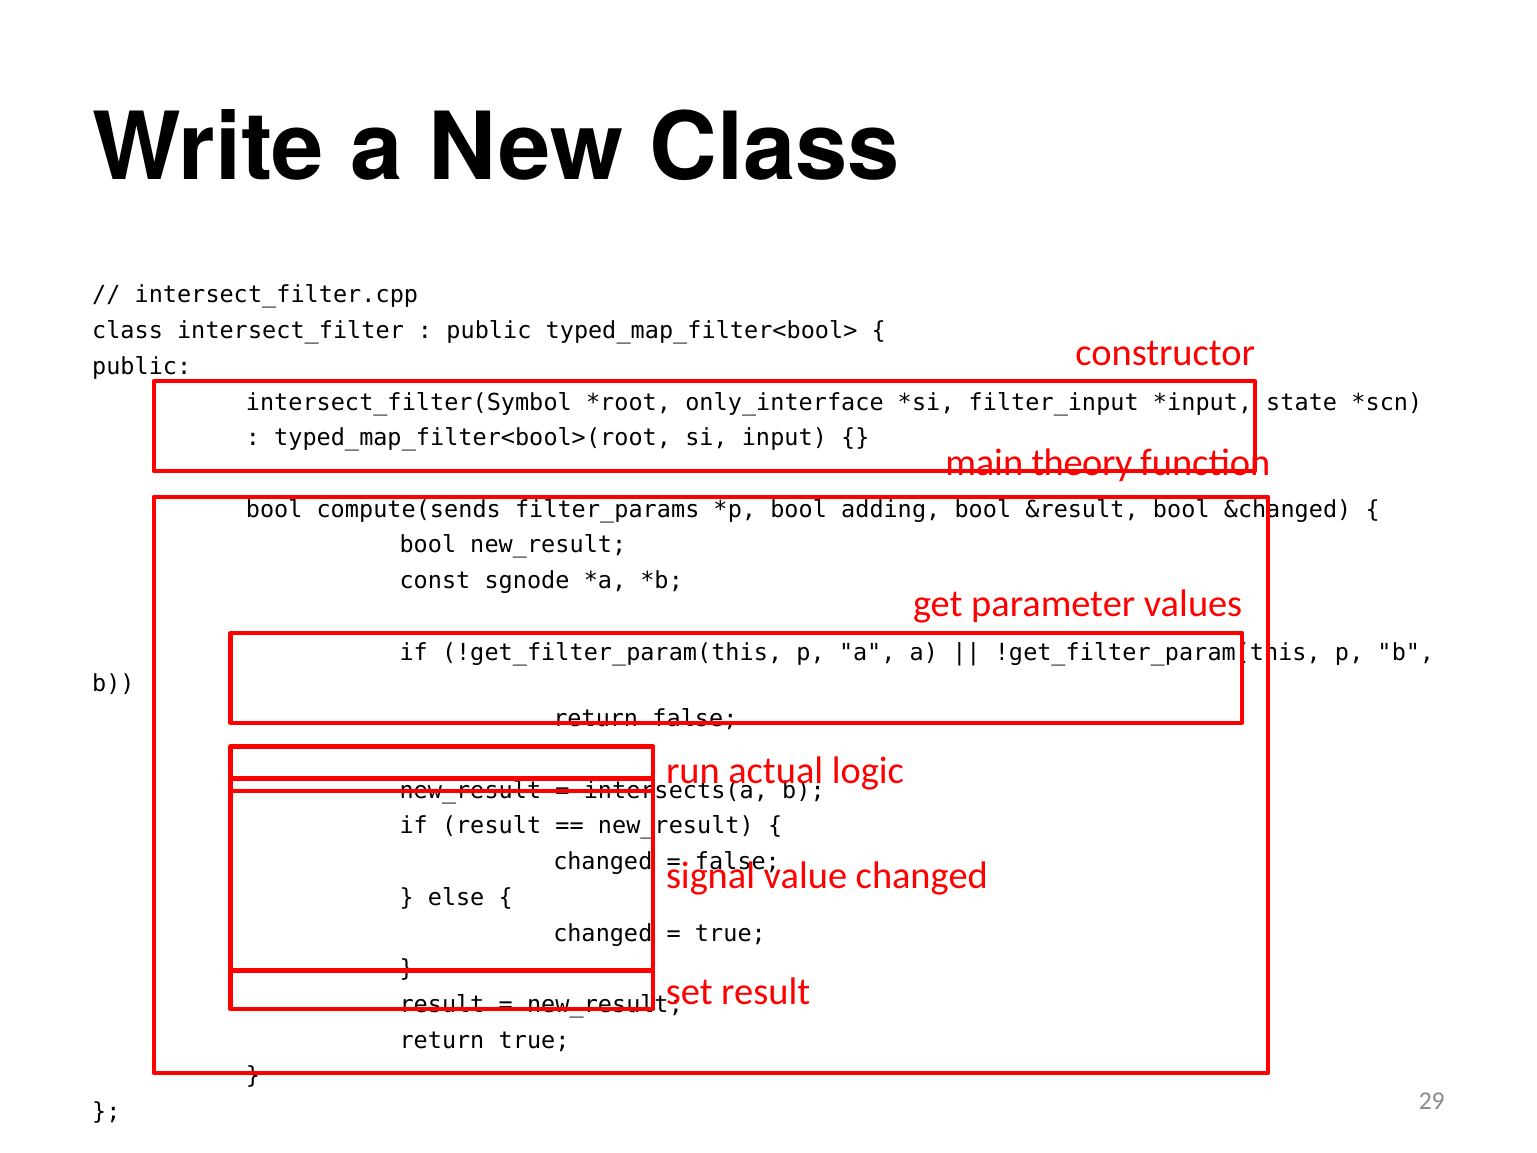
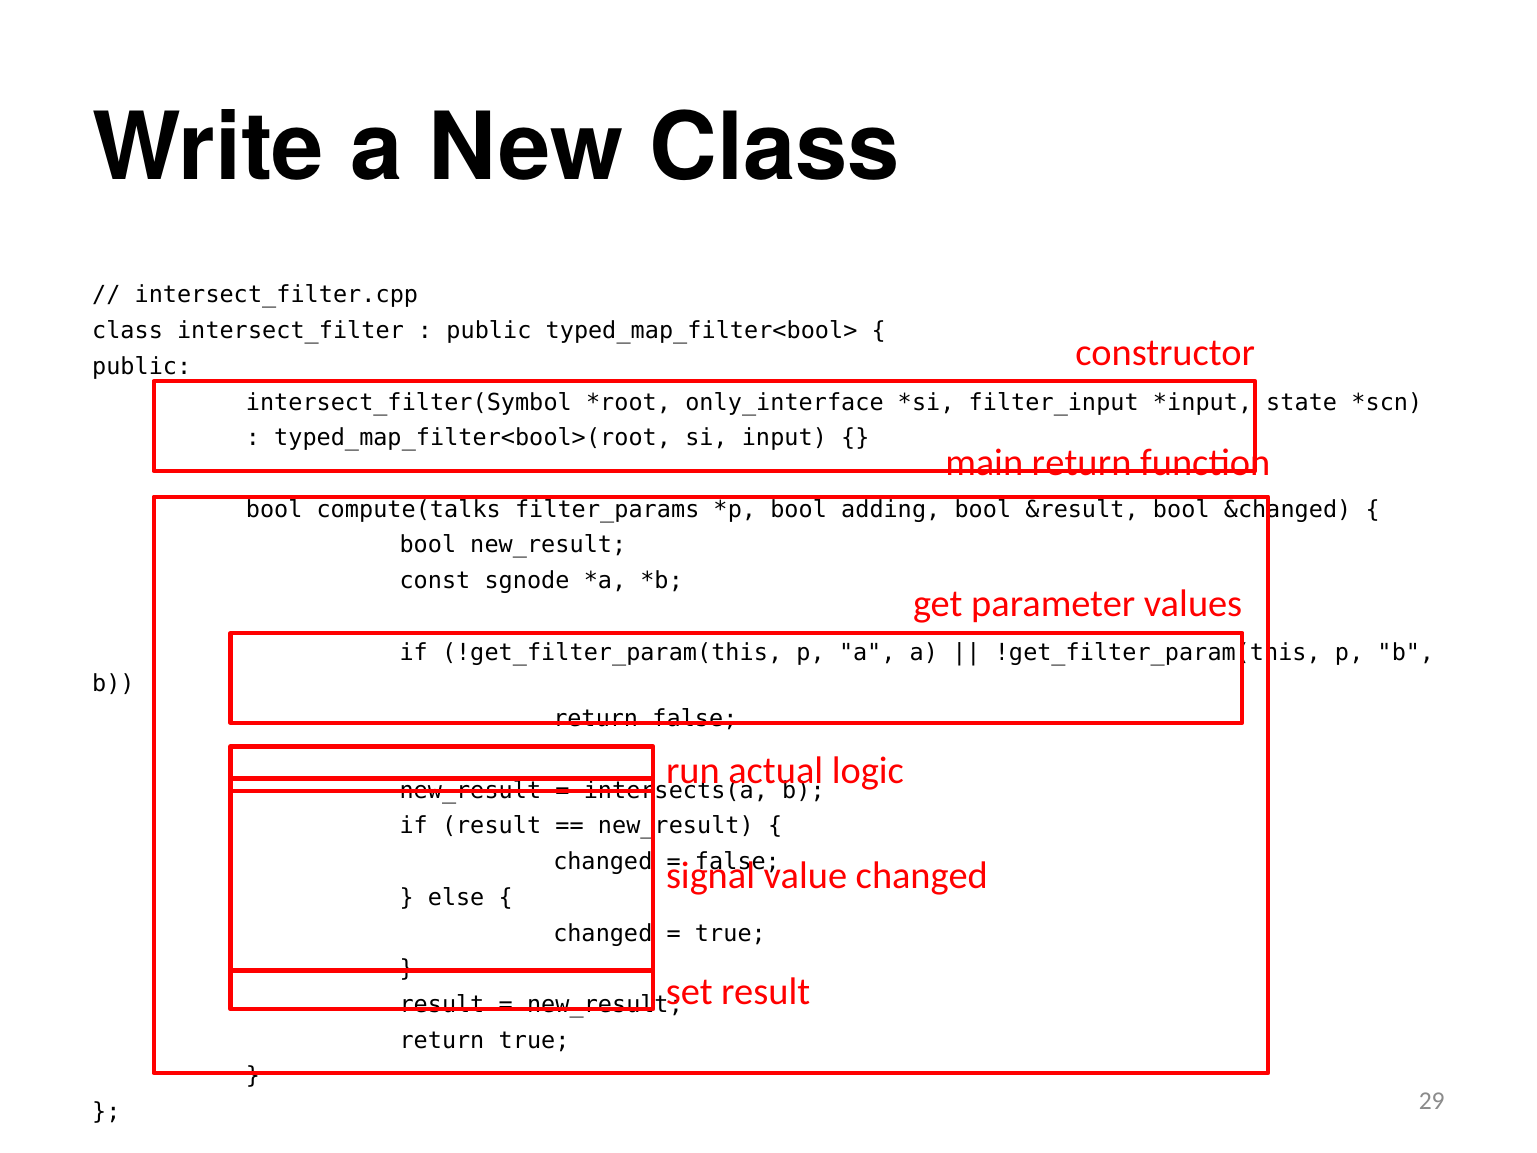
main theory: theory -> return
compute(sends: compute(sends -> compute(talks
